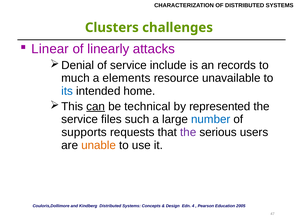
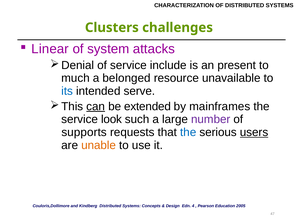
linearly: linearly -> system
records: records -> present
elements: elements -> belonged
home: home -> serve
technical: technical -> extended
represented: represented -> mainframes
files: files -> look
number colour: blue -> purple
the at (188, 132) colour: purple -> blue
users underline: none -> present
